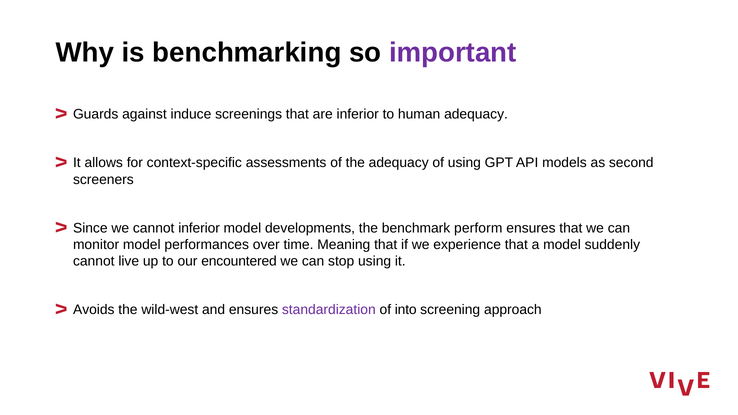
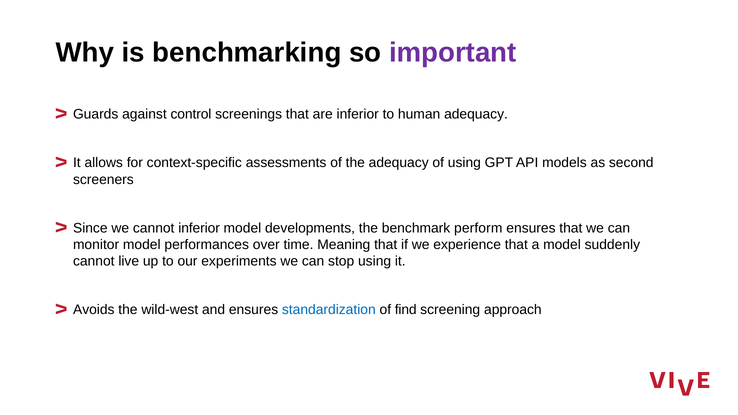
induce: induce -> control
encountered: encountered -> experiments
standardization colour: purple -> blue
into: into -> find
